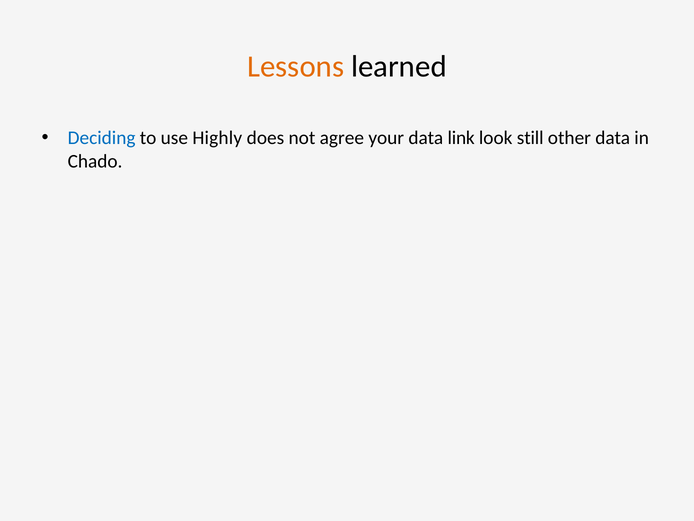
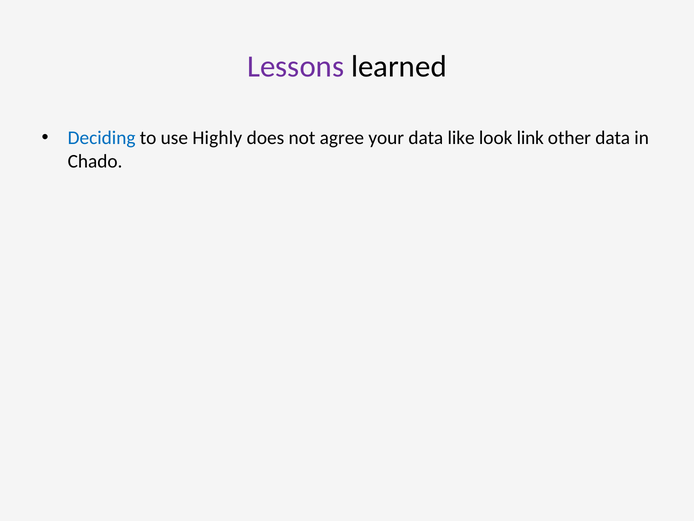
Lessons colour: orange -> purple
link: link -> like
still: still -> link
